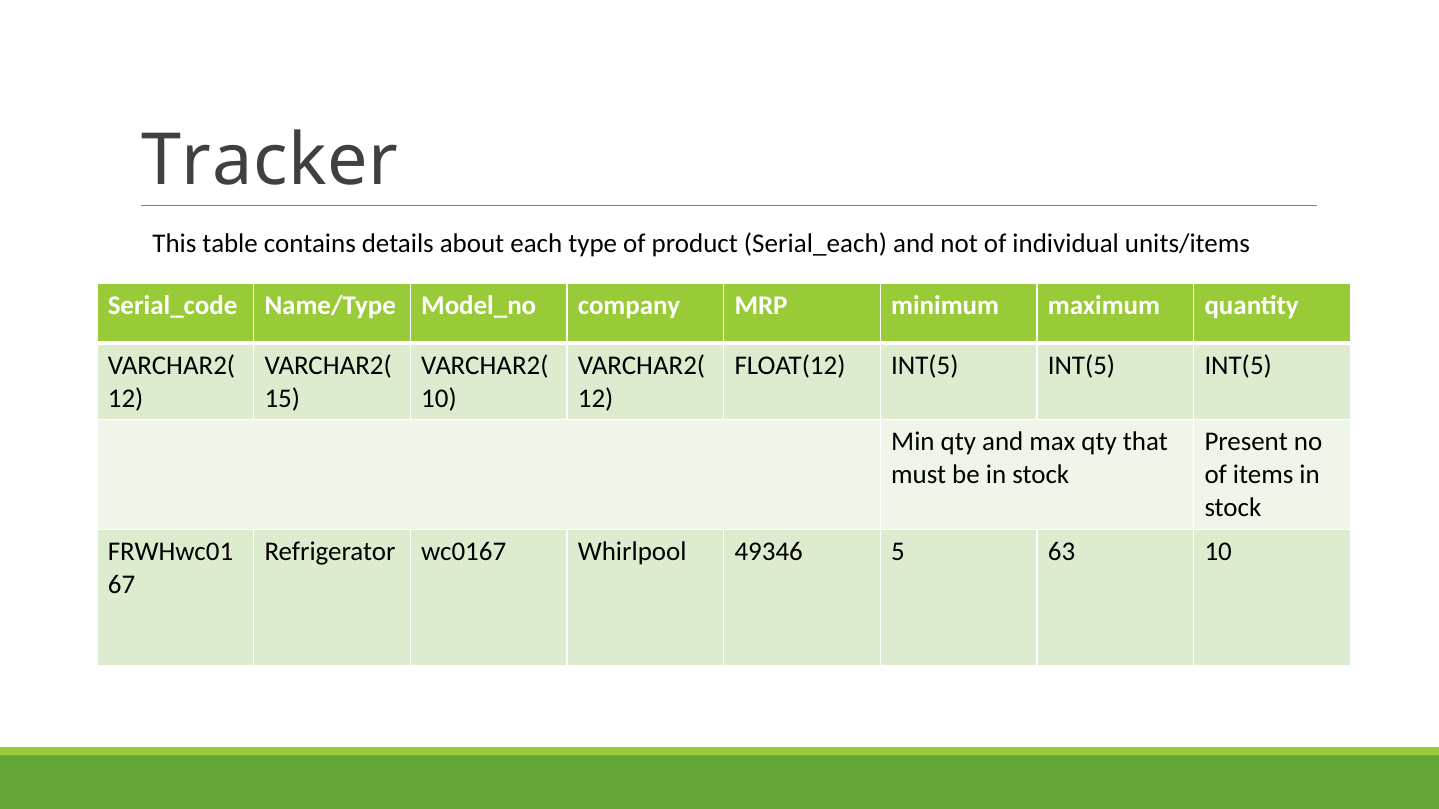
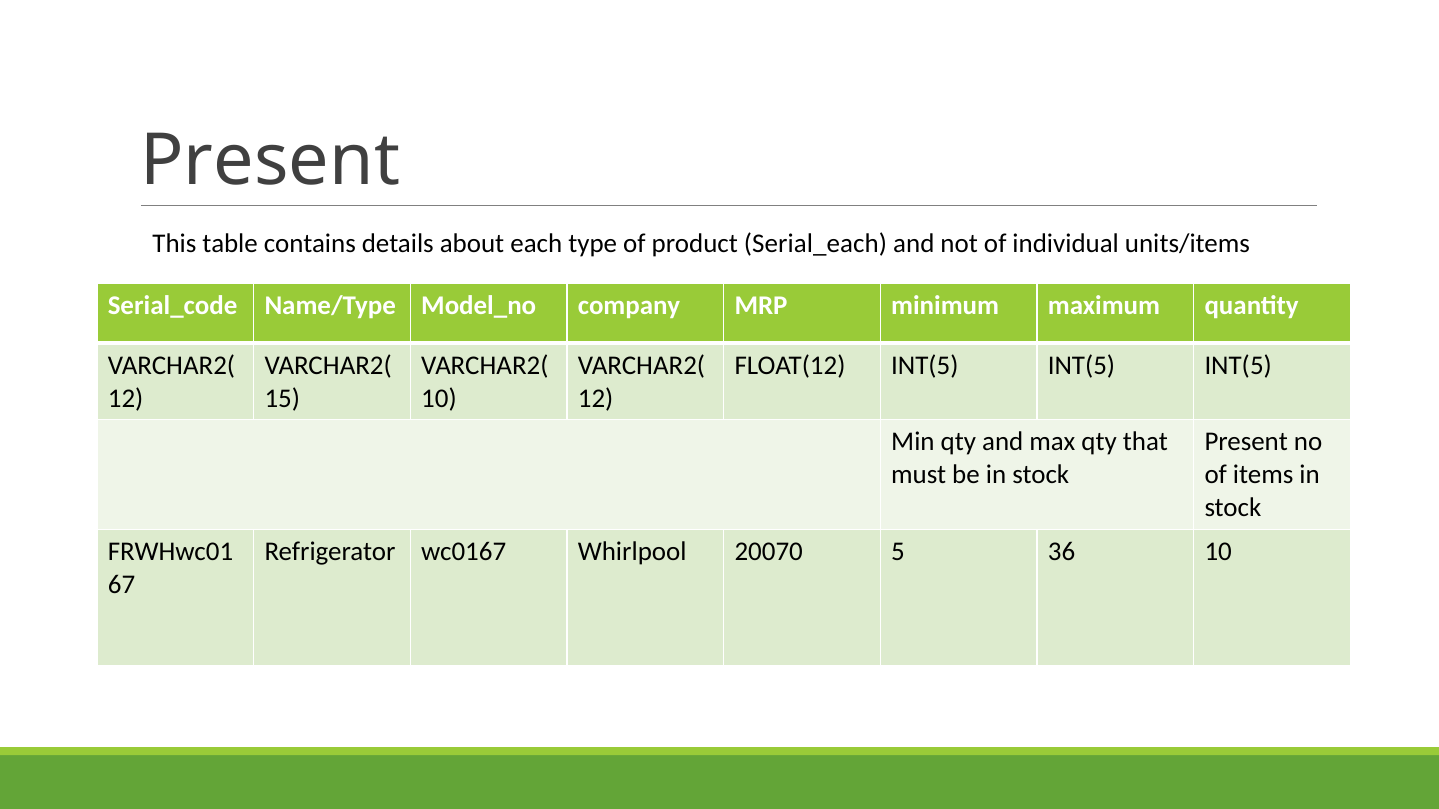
Tracker at (270, 161): Tracker -> Present
49346: 49346 -> 20070
63: 63 -> 36
